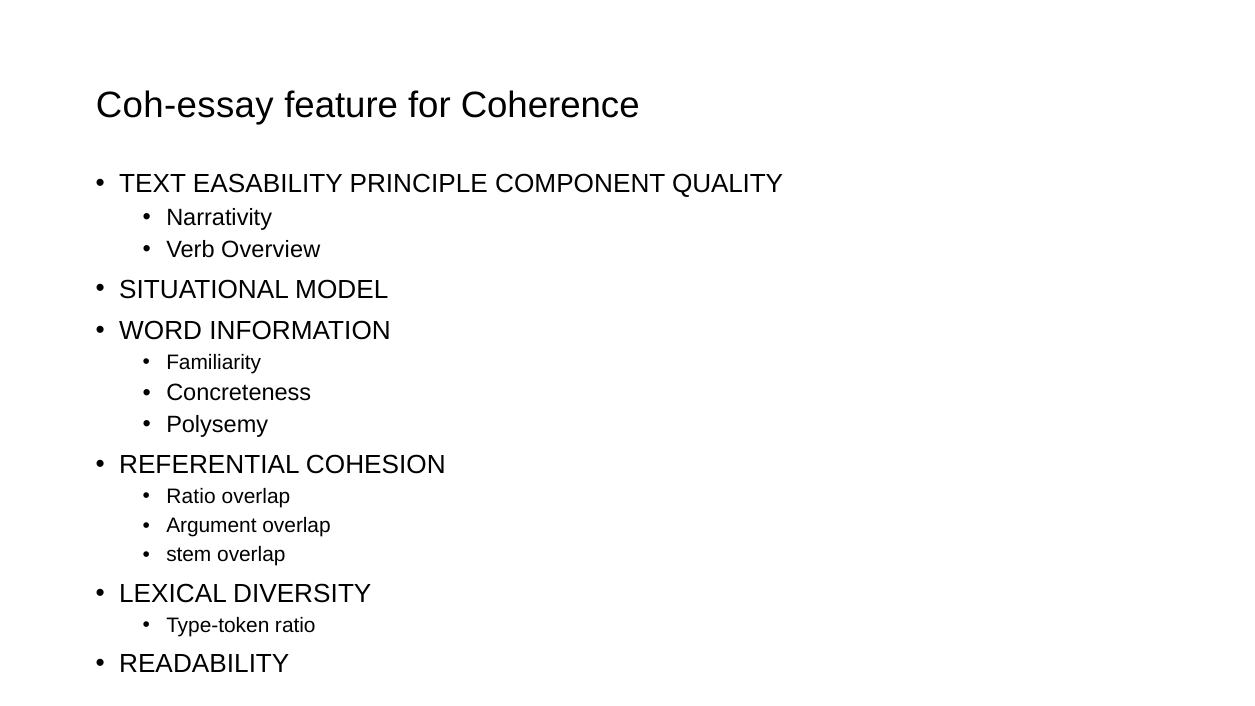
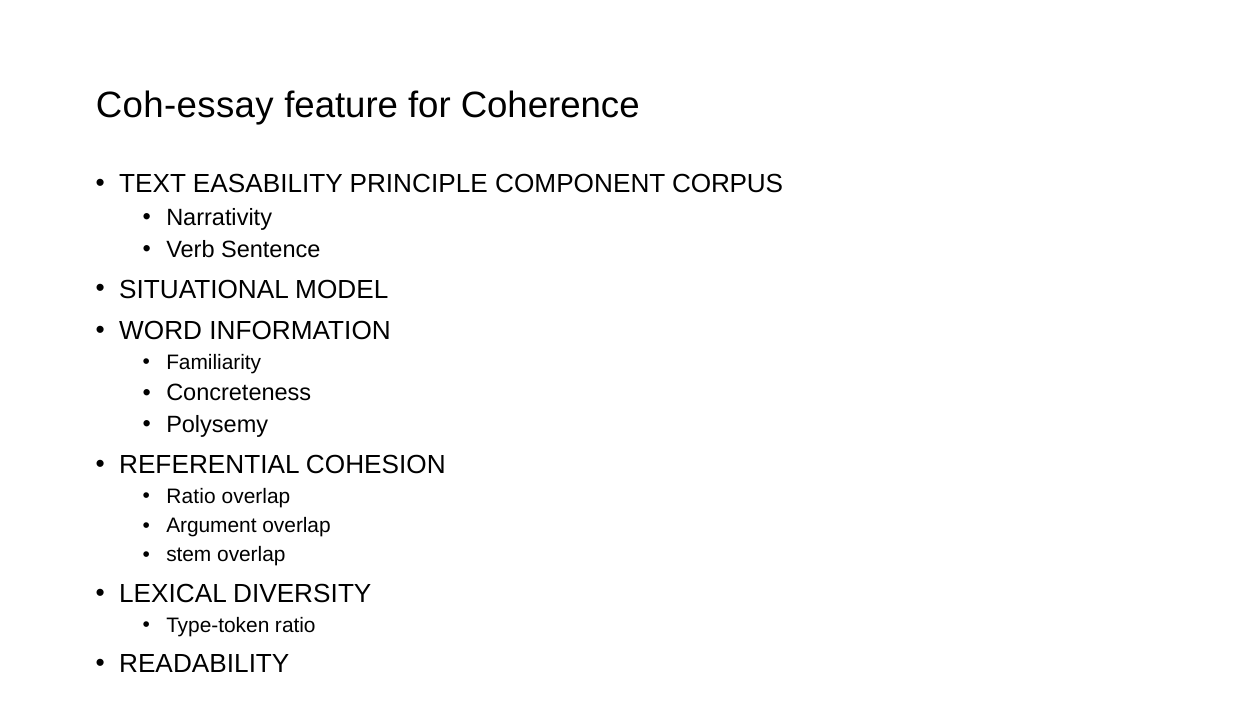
QUALITY: QUALITY -> CORPUS
Overview: Overview -> Sentence
